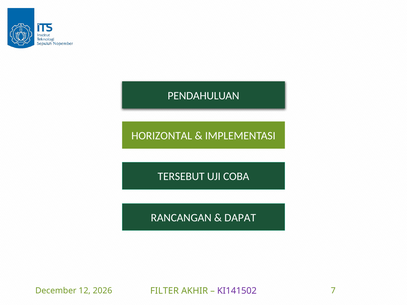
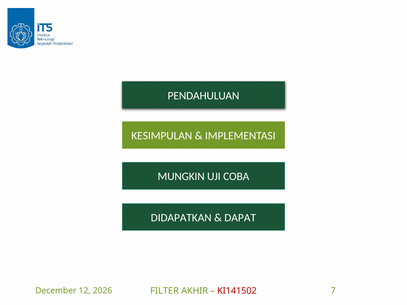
HORIZONTAL: HORIZONTAL -> KESIMPULAN
TERSEBUT: TERSEBUT -> MUNGKIN
RANCANGAN: RANCANGAN -> DIDAPATKAN
KI141502 colour: purple -> red
